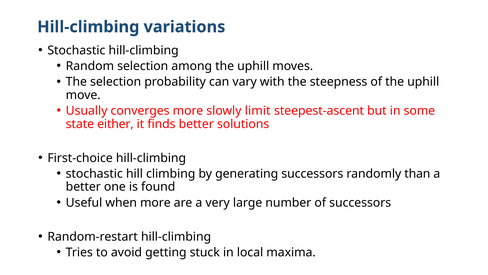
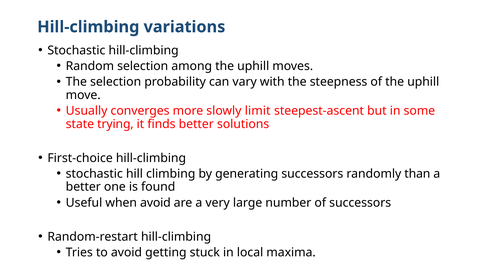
either: either -> trying
when more: more -> avoid
